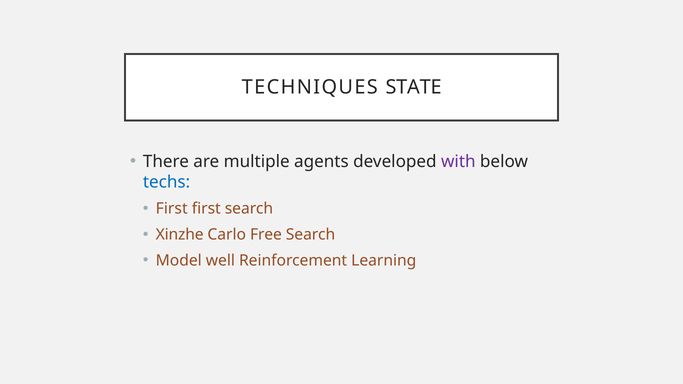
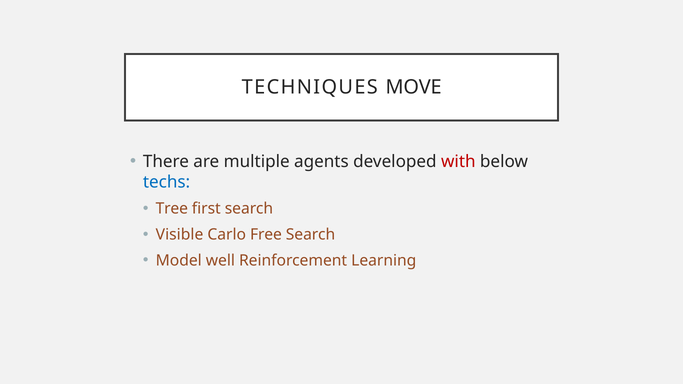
STATE: STATE -> MOVE
with colour: purple -> red
First at (172, 209): First -> Tree
Xinzhe: Xinzhe -> Visible
